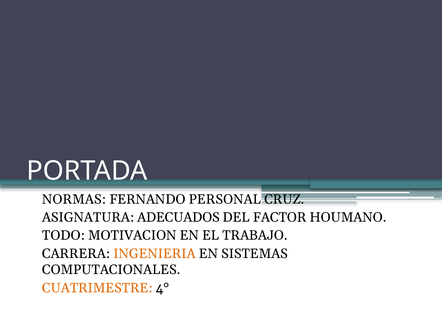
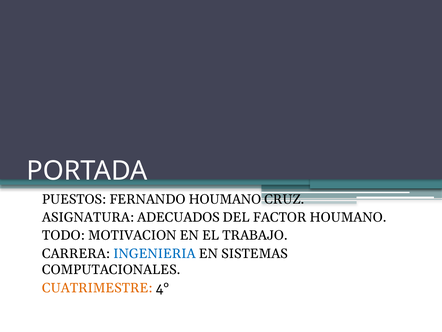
NORMAS: NORMAS -> PUESTOS
FERNANDO PERSONAL: PERSONAL -> HOUMANO
INGENIERIA colour: orange -> blue
